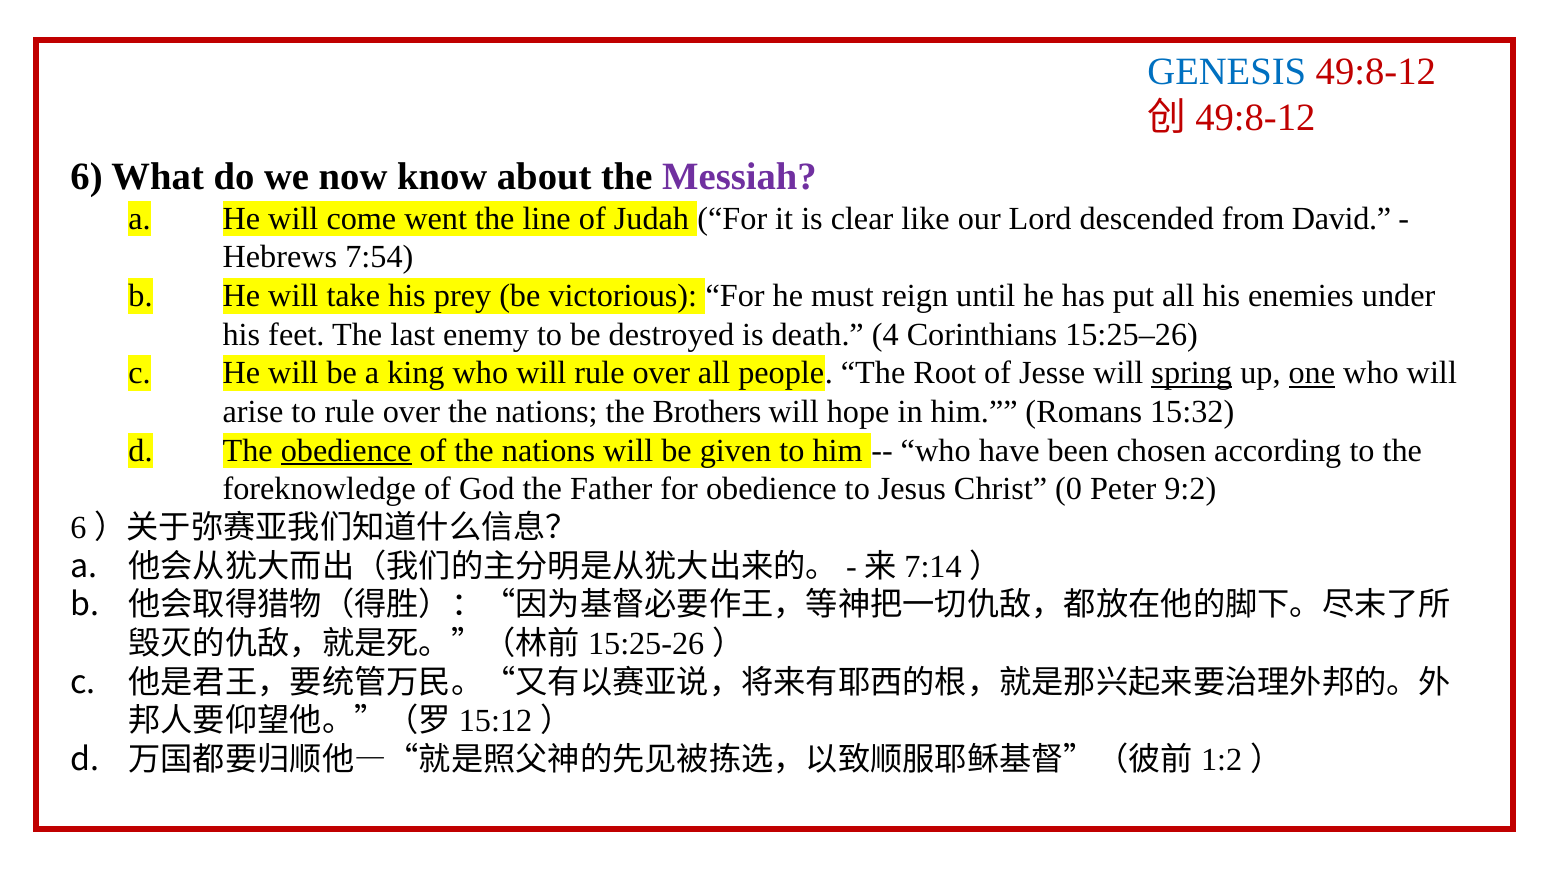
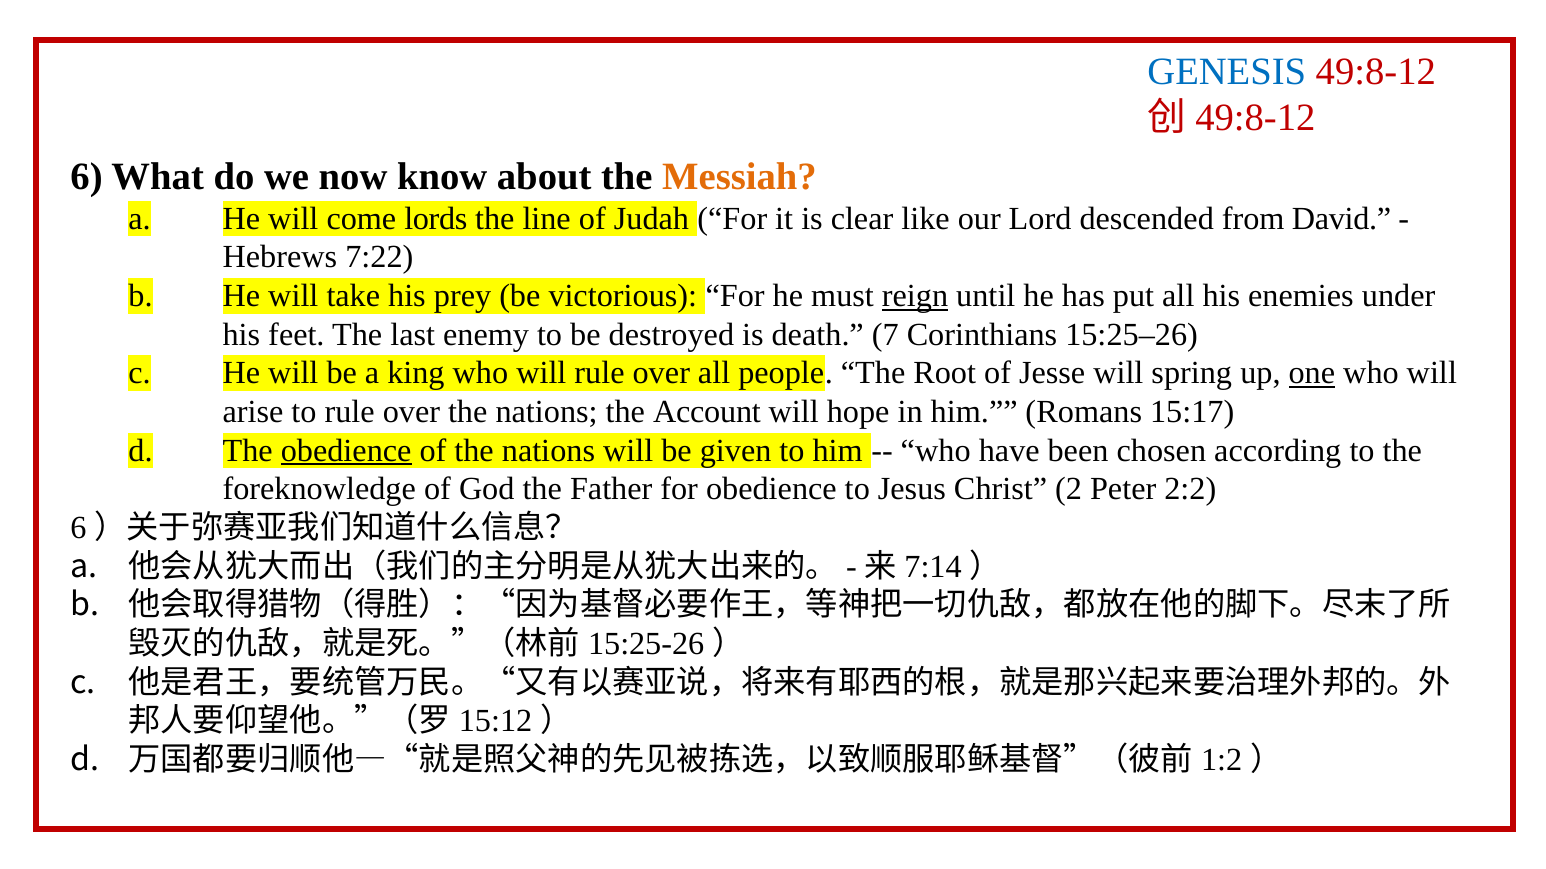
Messiah colour: purple -> orange
went: went -> lords
7:54: 7:54 -> 7:22
reign underline: none -> present
4: 4 -> 7
spring underline: present -> none
Brothers: Brothers -> Account
15:32: 15:32 -> 15:17
0: 0 -> 2
9:2: 9:2 -> 2:2
